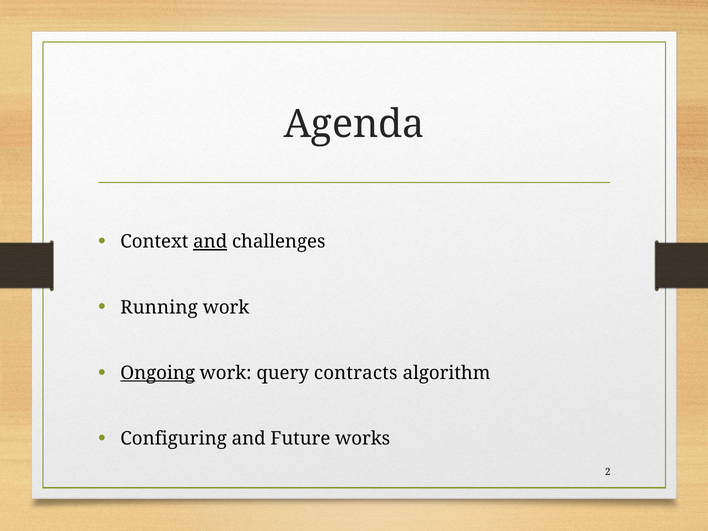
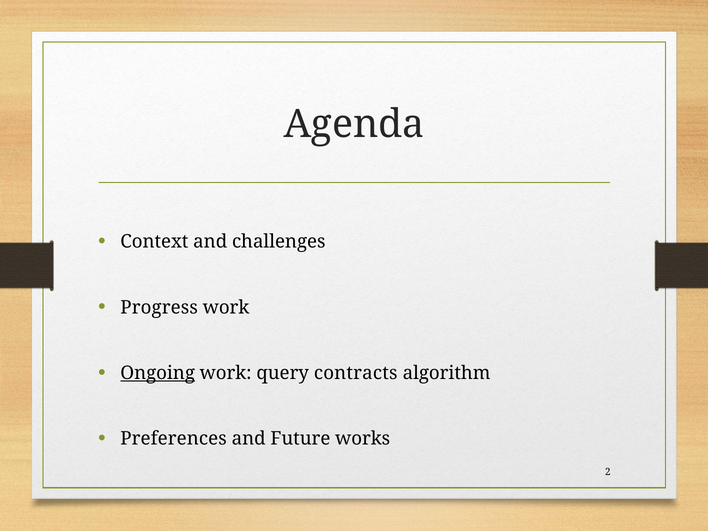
and at (210, 242) underline: present -> none
Running: Running -> Progress
Configuring: Configuring -> Preferences
